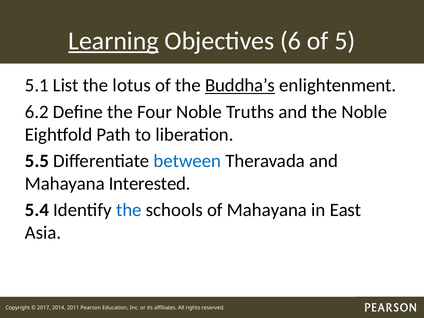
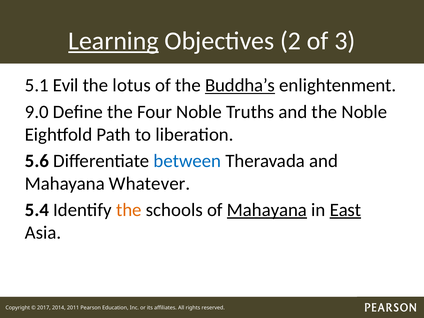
6: 6 -> 2
5: 5 -> 3
List: List -> Evil
6.2: 6.2 -> 9.0
5.5: 5.5 -> 5.6
Interested: Interested -> Whatever
the at (129, 210) colour: blue -> orange
Mahayana at (267, 210) underline: none -> present
East underline: none -> present
